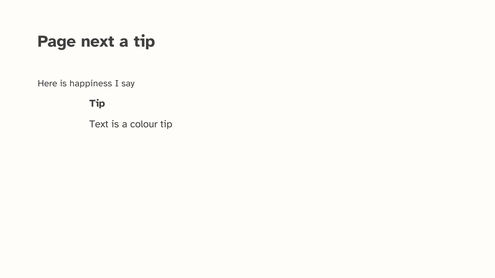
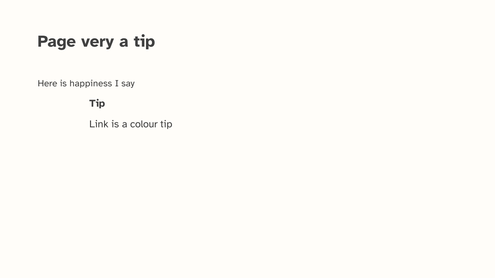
next: next -> very
Text: Text -> Link
